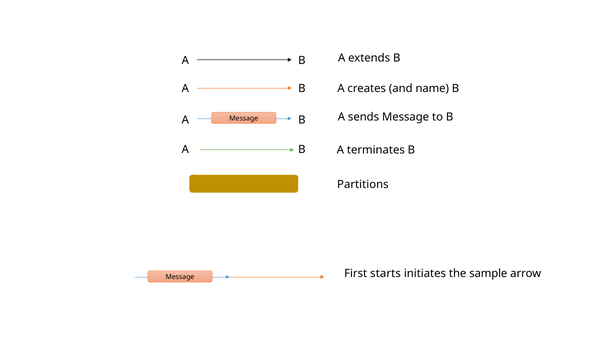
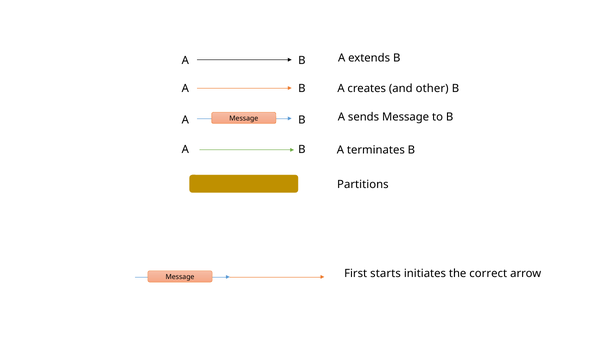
name: name -> other
sample: sample -> correct
